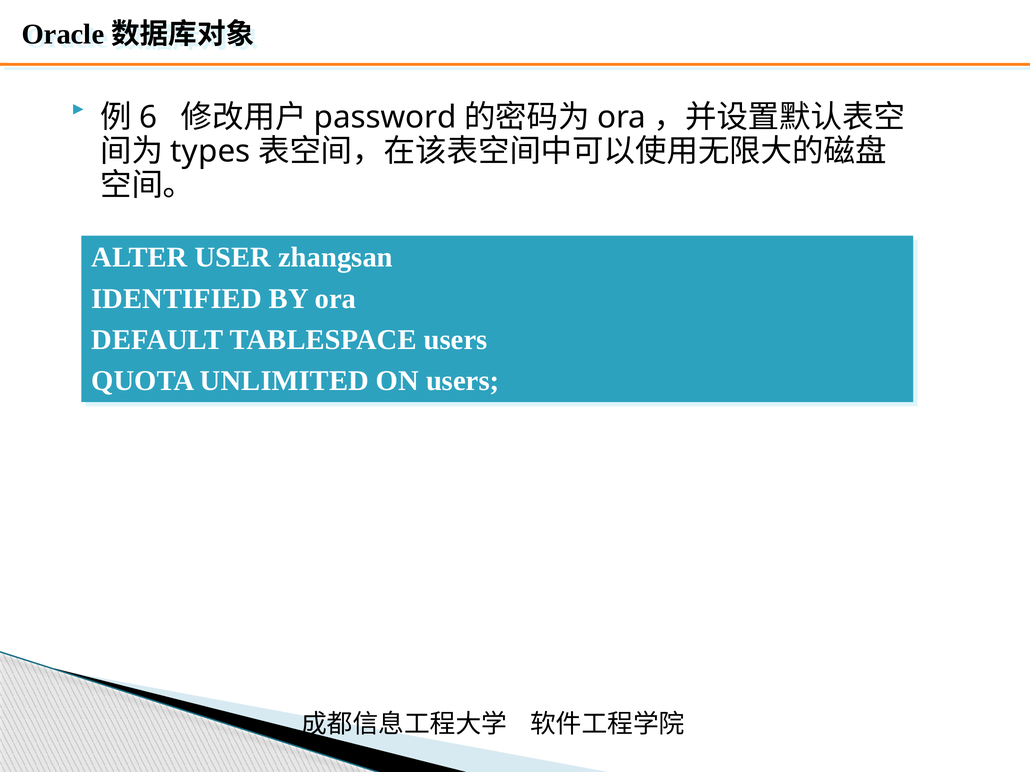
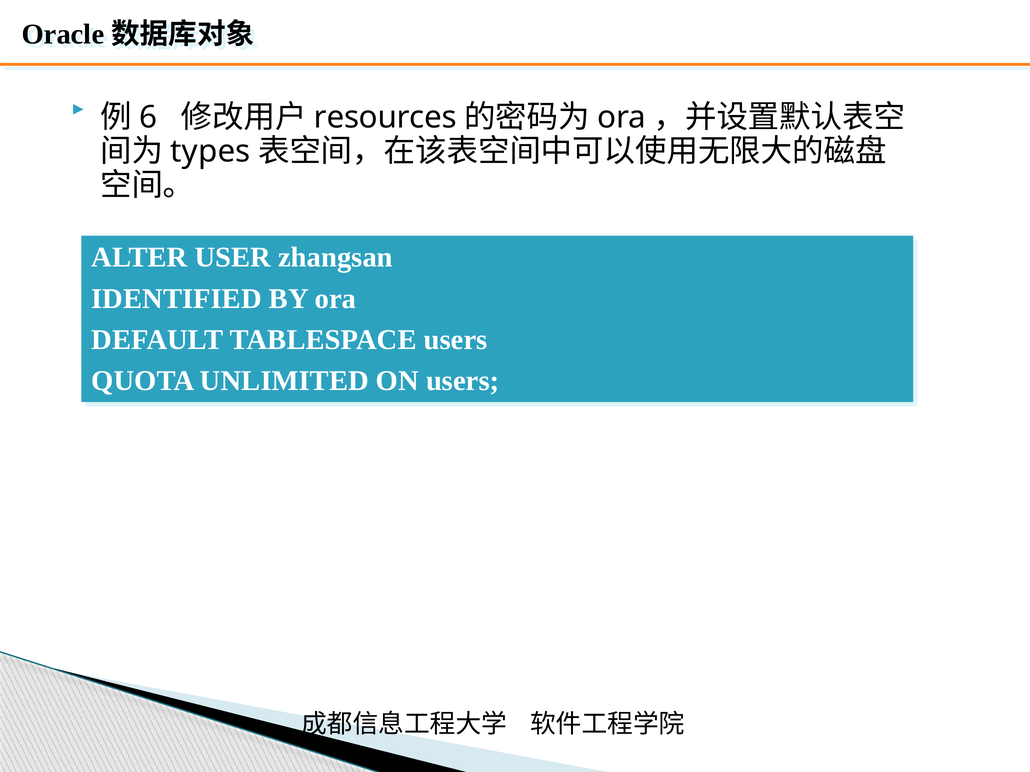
password: password -> resources
